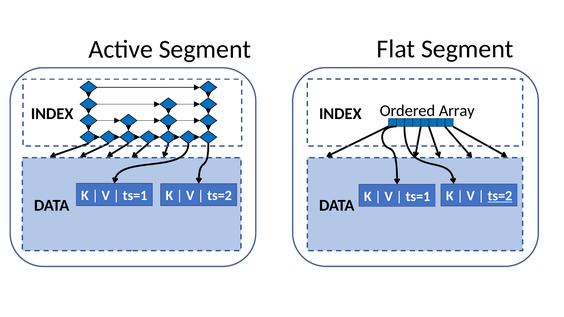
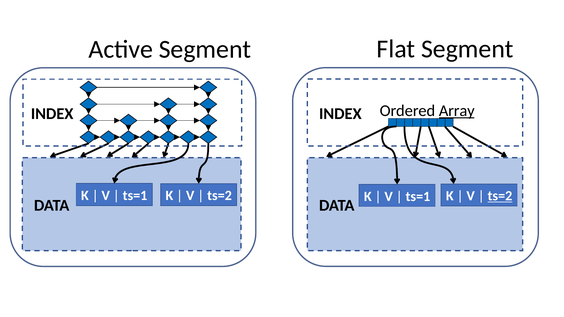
Array underline: none -> present
